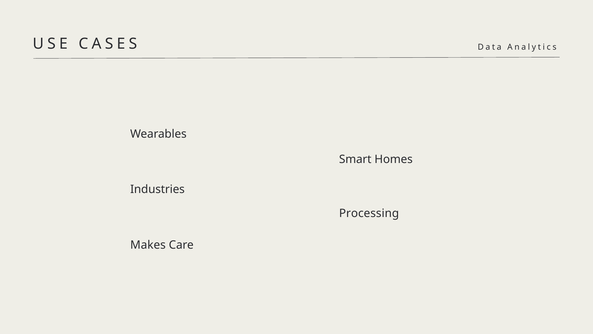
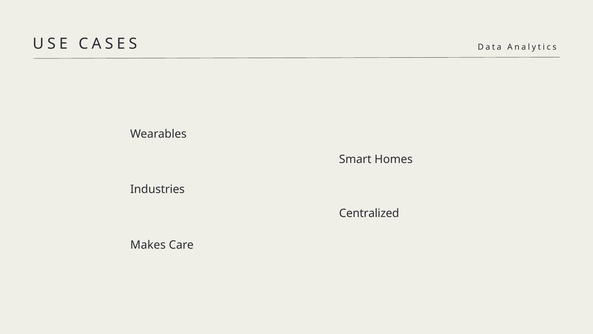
Processing: Processing -> Centralized
